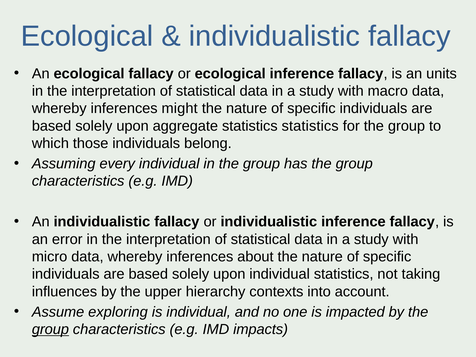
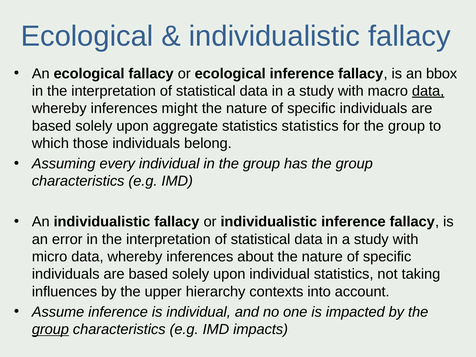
units: units -> bbox
data at (428, 91) underline: none -> present
Assume exploring: exploring -> inference
